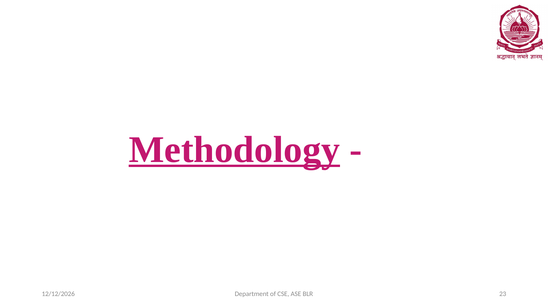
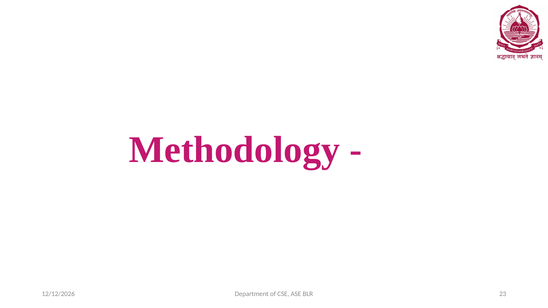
Methodology underline: present -> none
